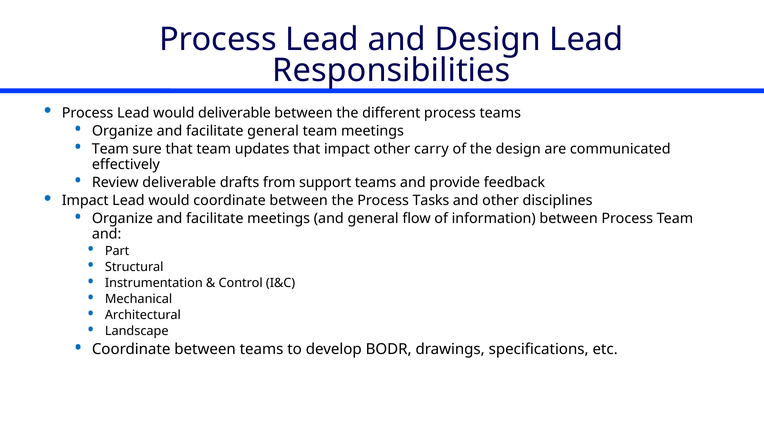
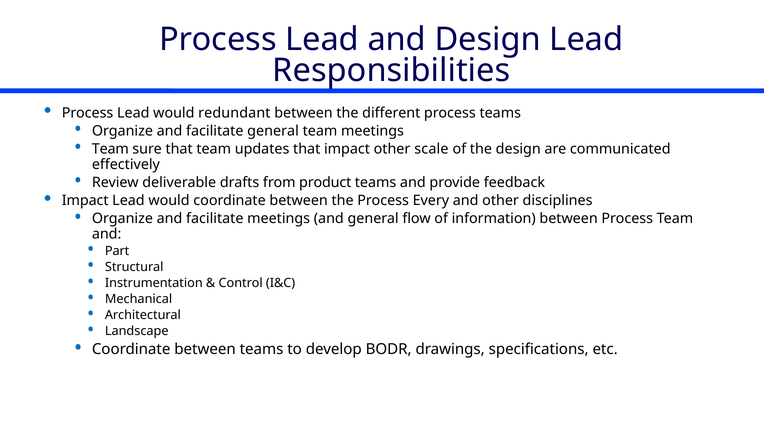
would deliverable: deliverable -> redundant
carry: carry -> scale
support: support -> product
Tasks: Tasks -> Every
